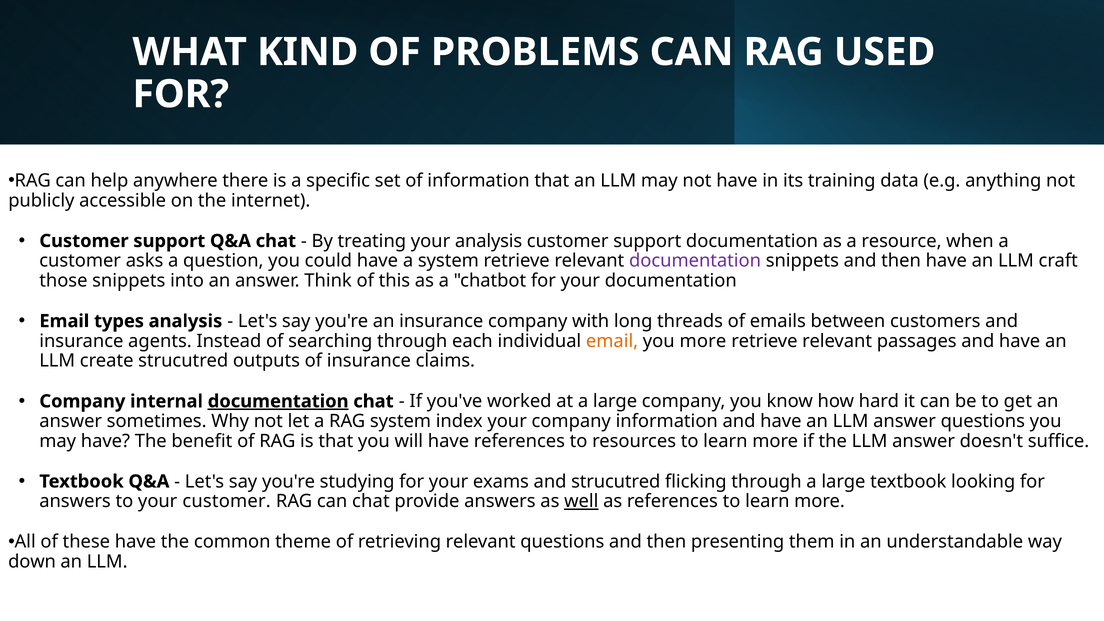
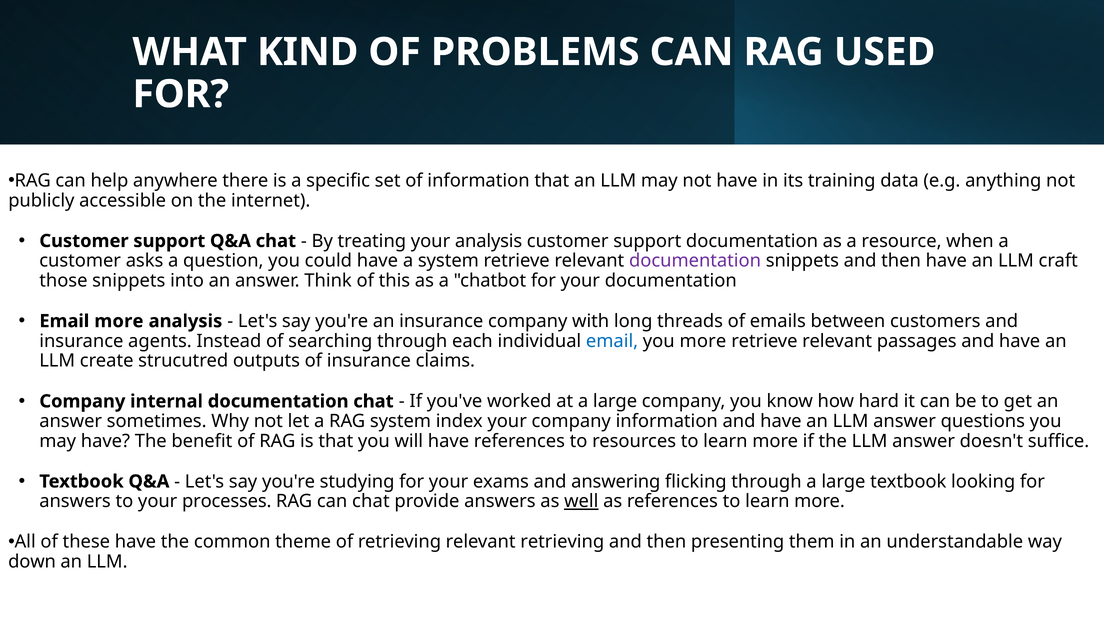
Email types: types -> more
email at (612, 341) colour: orange -> blue
documentation at (278, 401) underline: present -> none
and strucutred: strucutred -> answering
your customer: customer -> processes
relevant questions: questions -> retrieving
